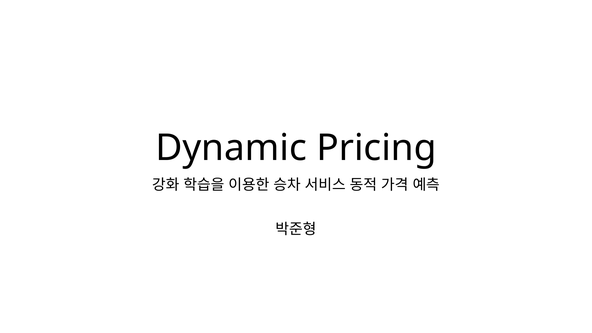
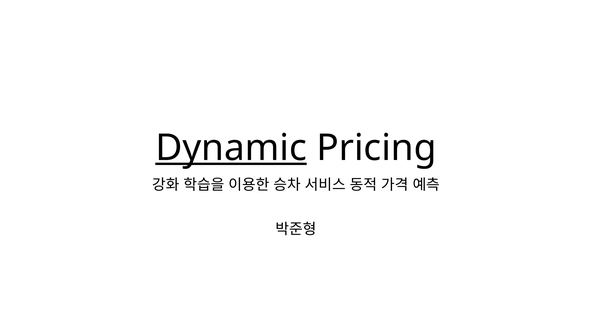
Dynamic underline: none -> present
